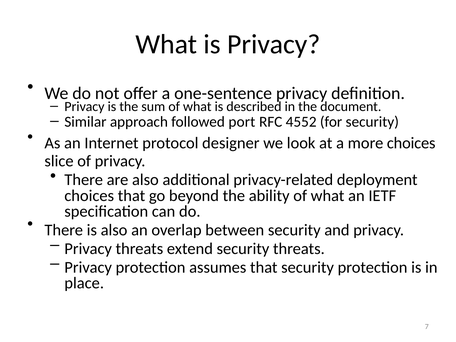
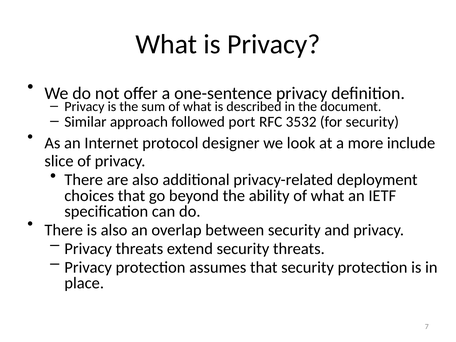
4552: 4552 -> 3532
more choices: choices -> include
